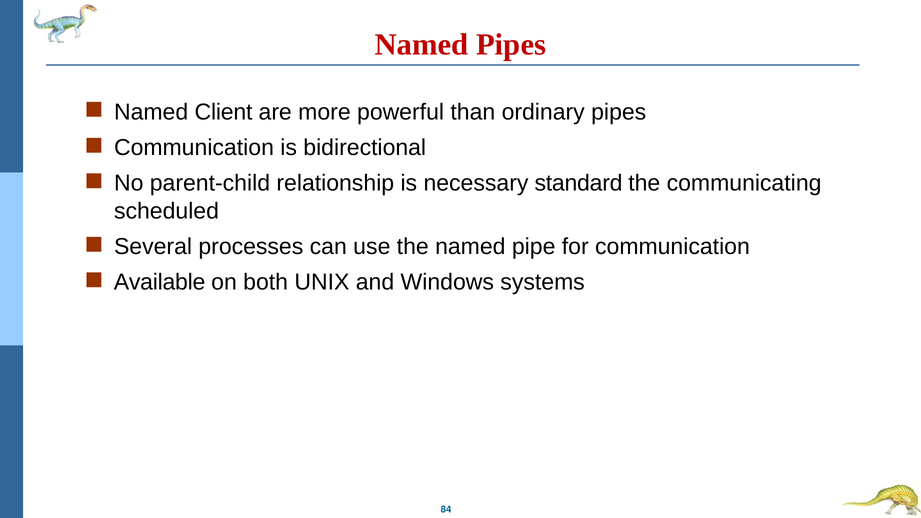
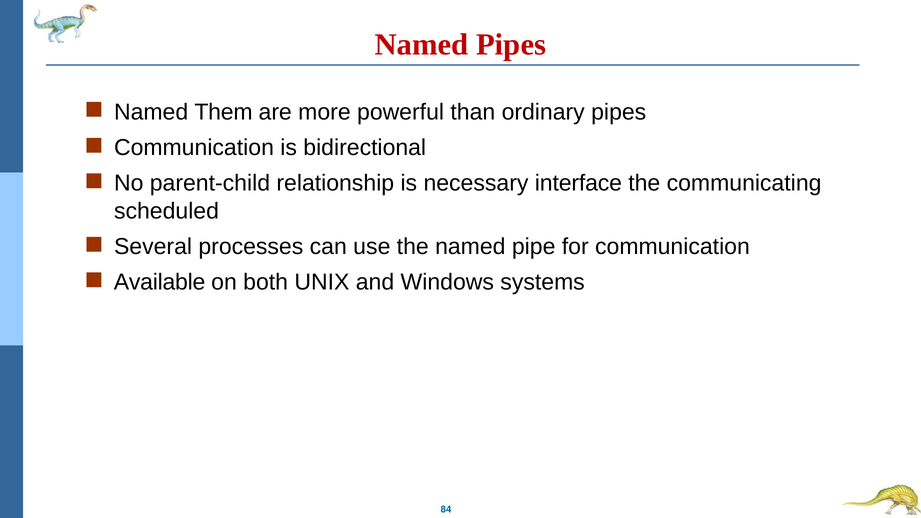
Client: Client -> Them
standard: standard -> interface
